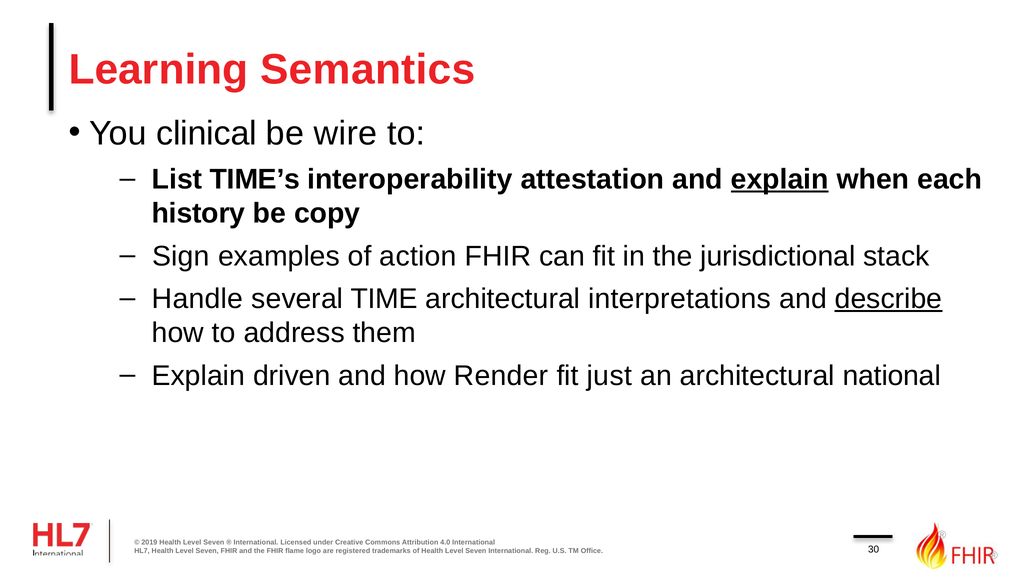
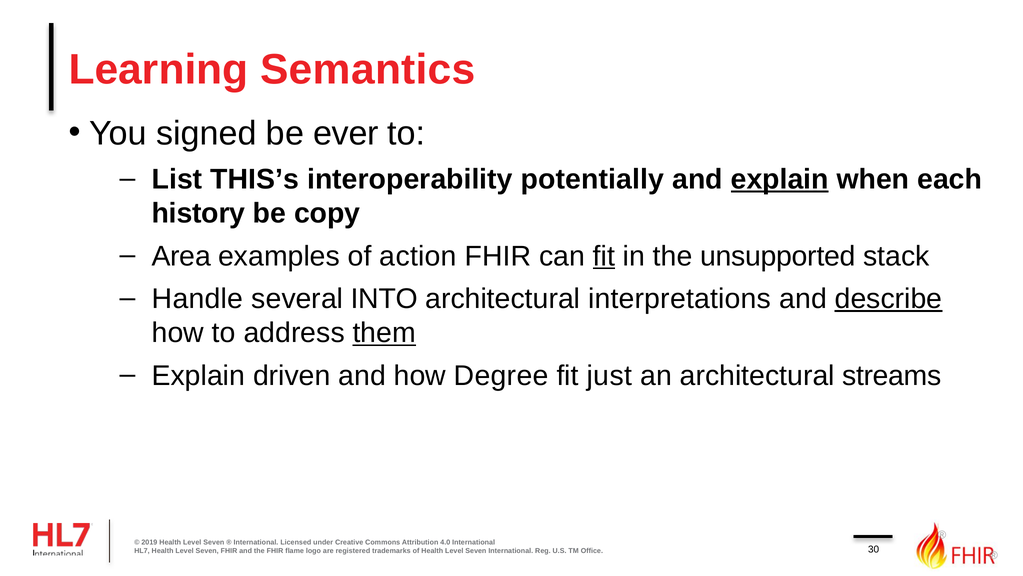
clinical: clinical -> signed
wire: wire -> ever
TIME’s: TIME’s -> THIS’s
attestation: attestation -> potentially
Sign: Sign -> Area
fit at (604, 256) underline: none -> present
jurisdictional: jurisdictional -> unsupported
TIME: TIME -> INTO
them underline: none -> present
Render: Render -> Degree
national: national -> streams
